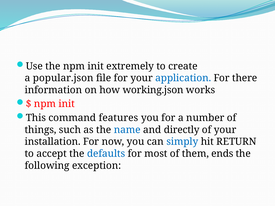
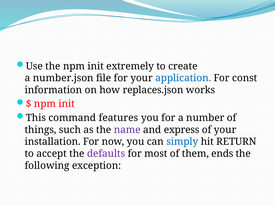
popular.json: popular.json -> number.json
there: there -> const
working.json: working.json -> replaces.json
name colour: blue -> purple
directly: directly -> express
defaults colour: blue -> purple
